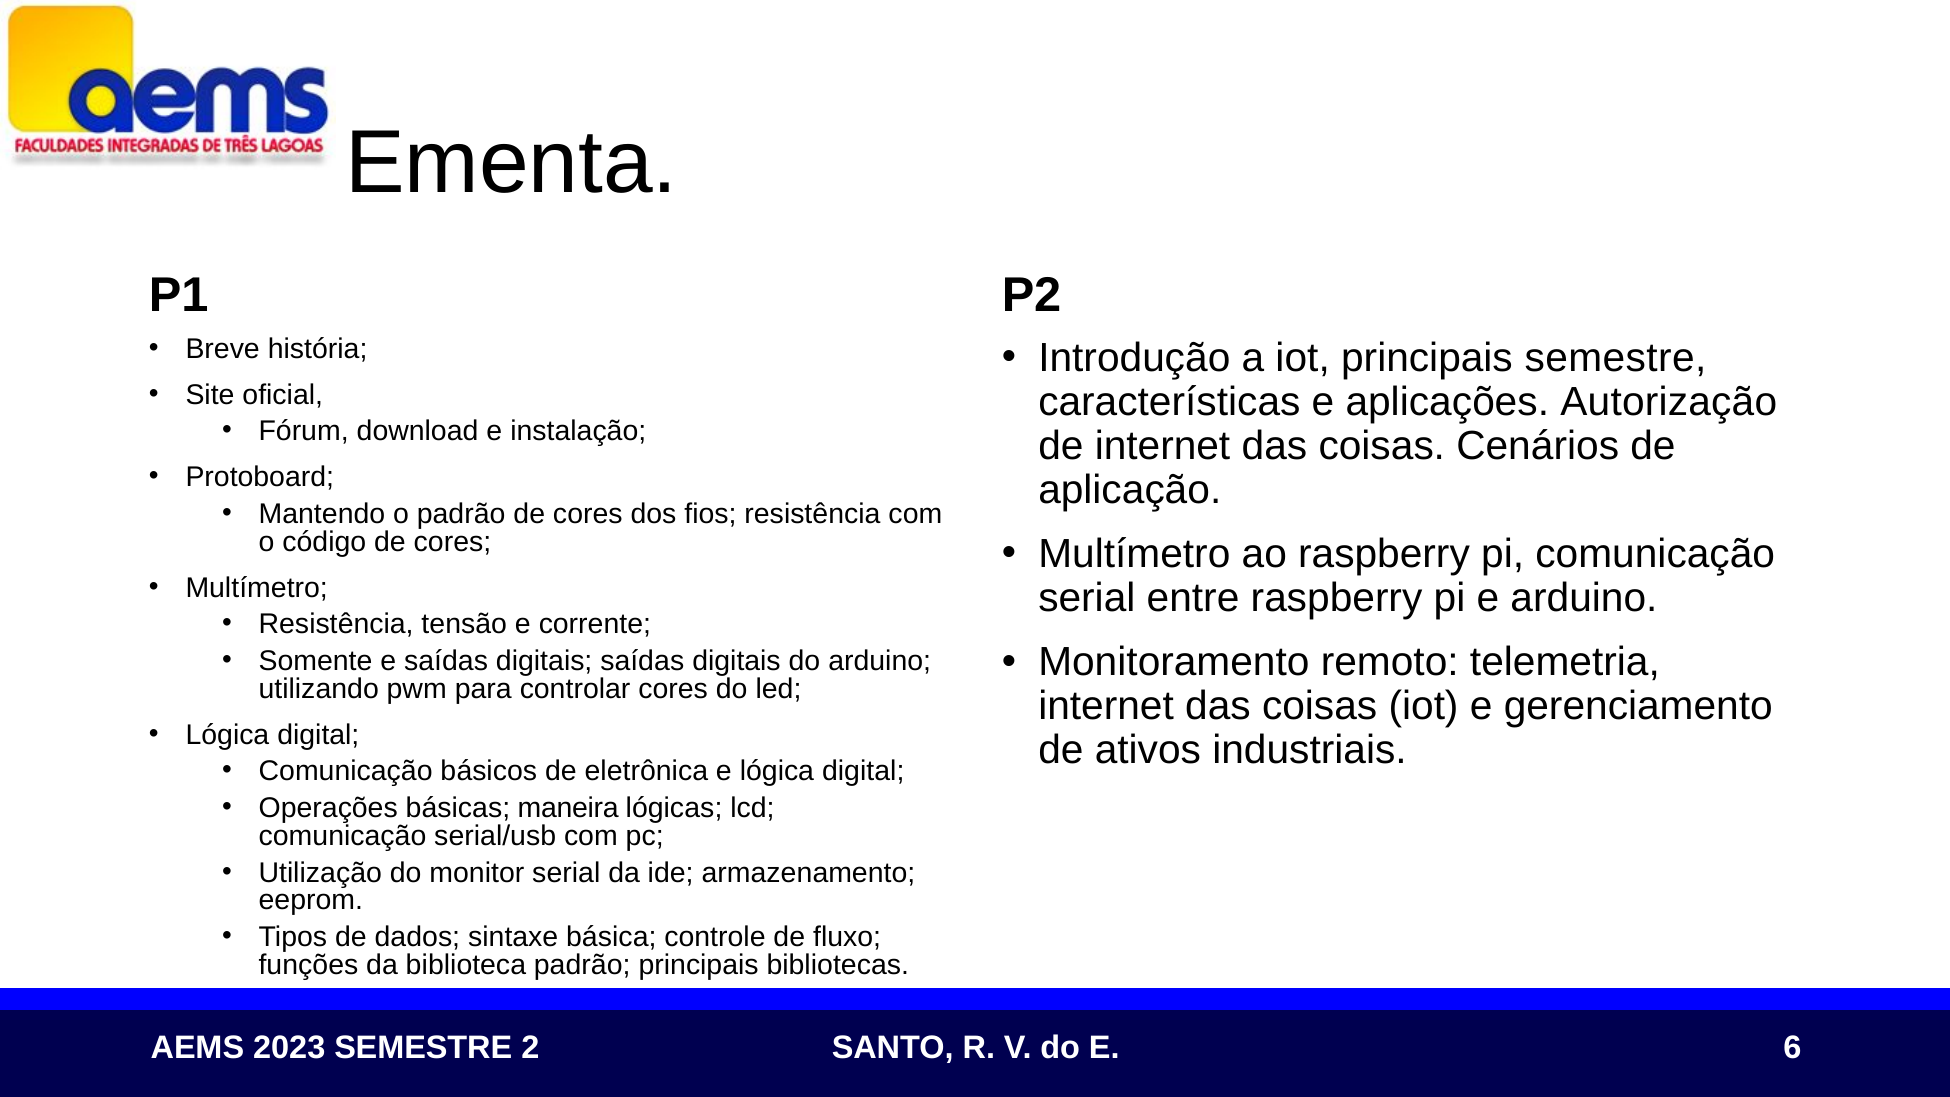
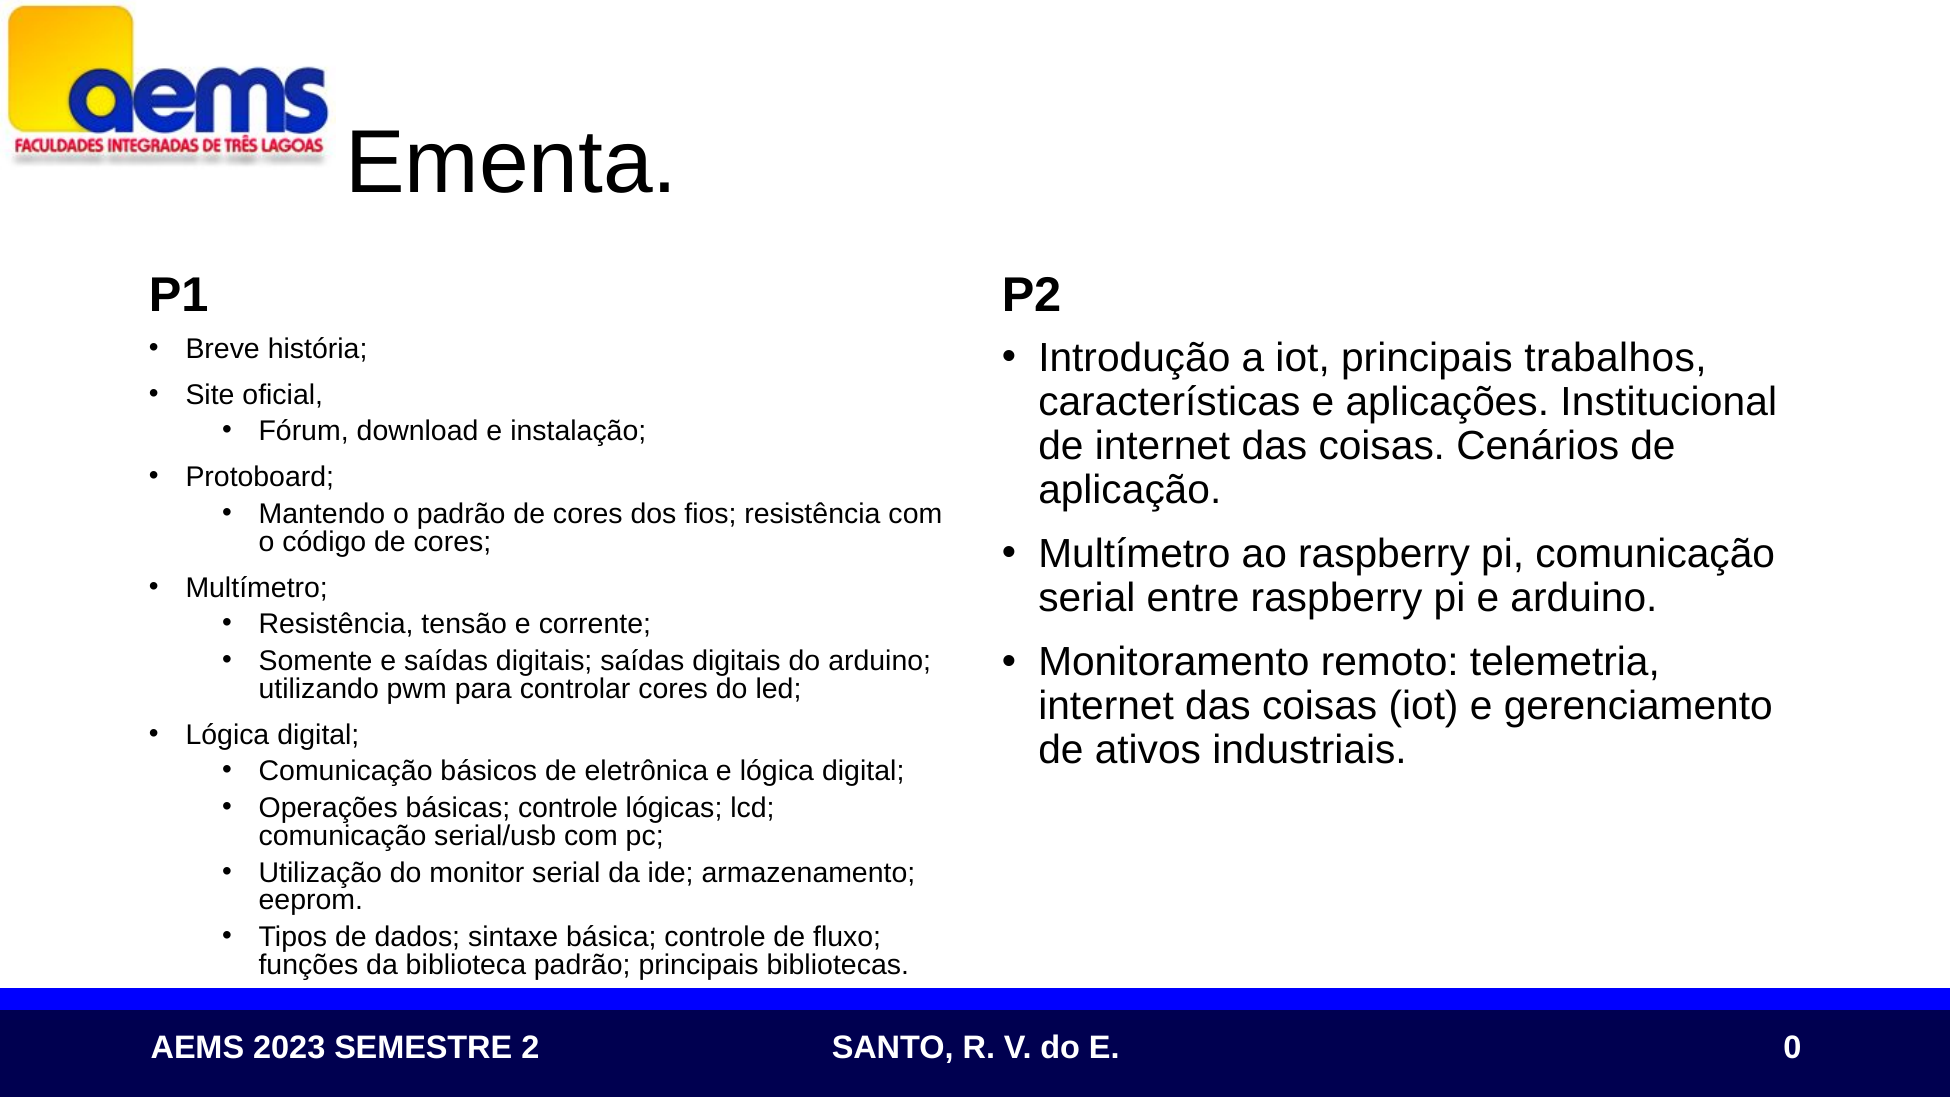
principais semestre: semestre -> trabalhos
Autorização: Autorização -> Institucional
básicas maneira: maneira -> controle
6: 6 -> 0
